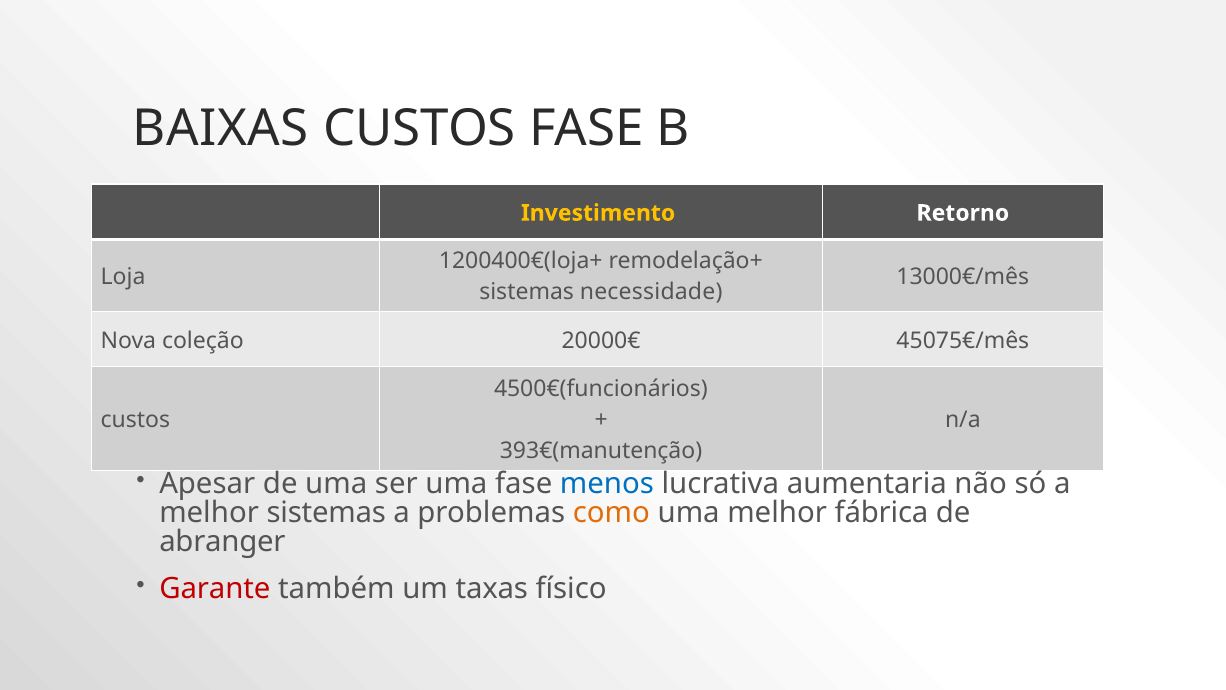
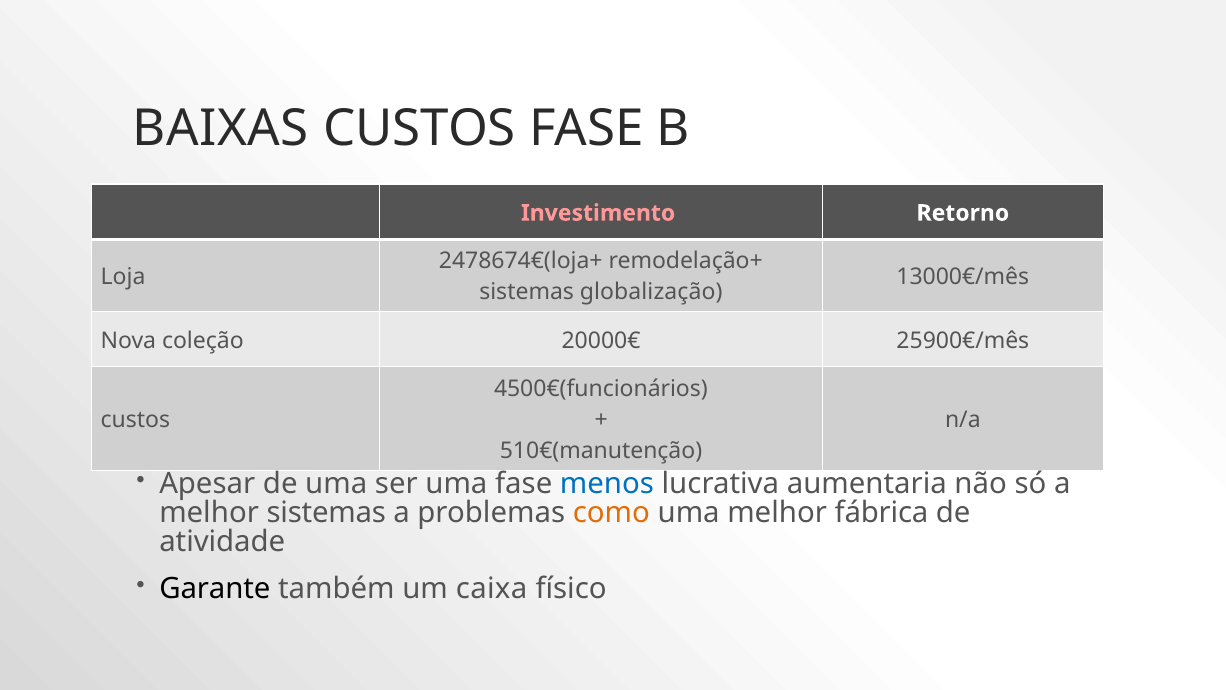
Investimento colour: yellow -> pink
1200400€(loja+: 1200400€(loja+ -> 2478674€(loja+
necessidade: necessidade -> globalização
45075€/mês: 45075€/mês -> 25900€/mês
393€(manutenção: 393€(manutenção -> 510€(manutenção
abranger: abranger -> atividade
Garante colour: red -> black
taxas: taxas -> caixa
